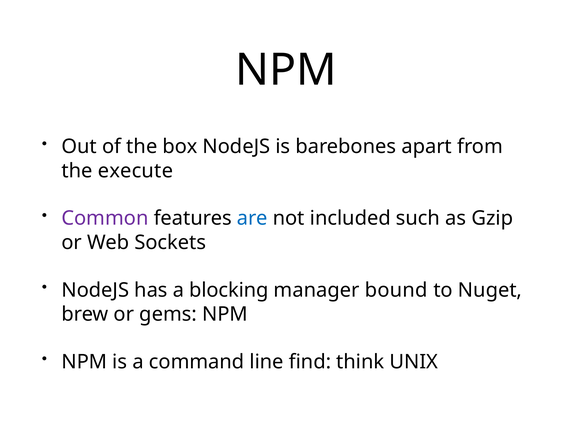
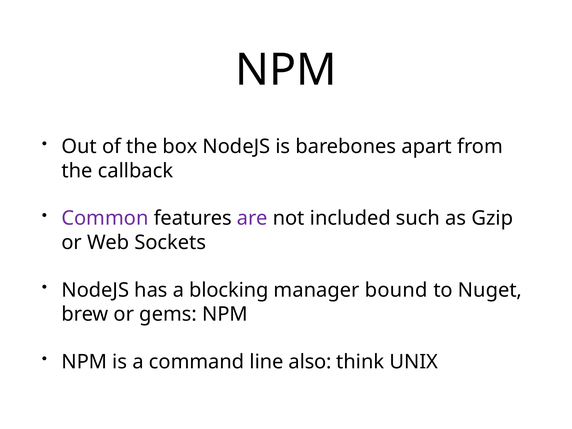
execute: execute -> callback
are colour: blue -> purple
find: find -> also
